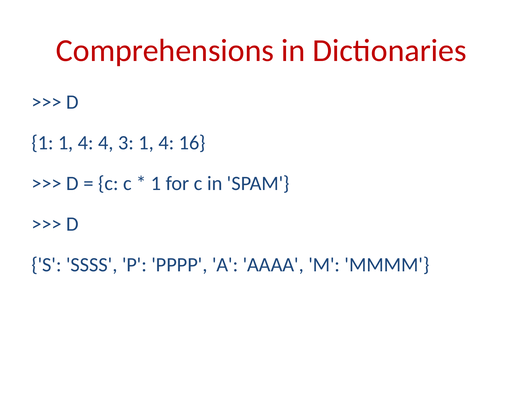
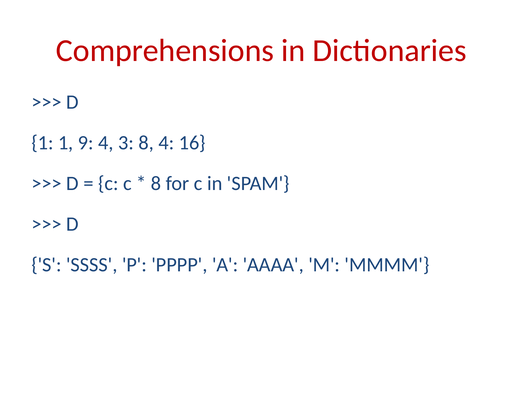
1 1 4: 4 -> 9
3 1: 1 -> 8
1 at (156, 183): 1 -> 8
